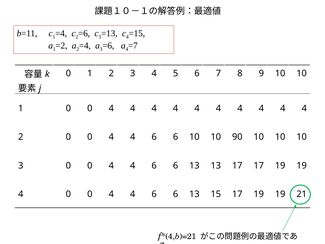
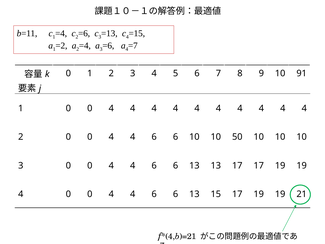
9 10 10: 10 -> 91
90: 90 -> 50
